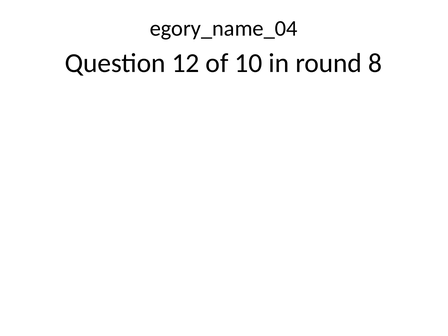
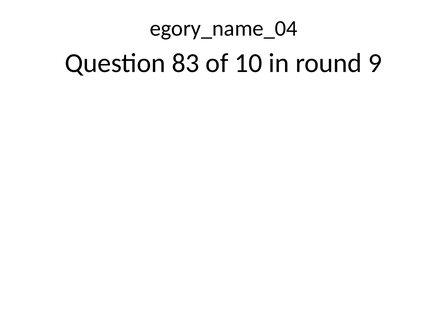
12: 12 -> 83
8: 8 -> 9
